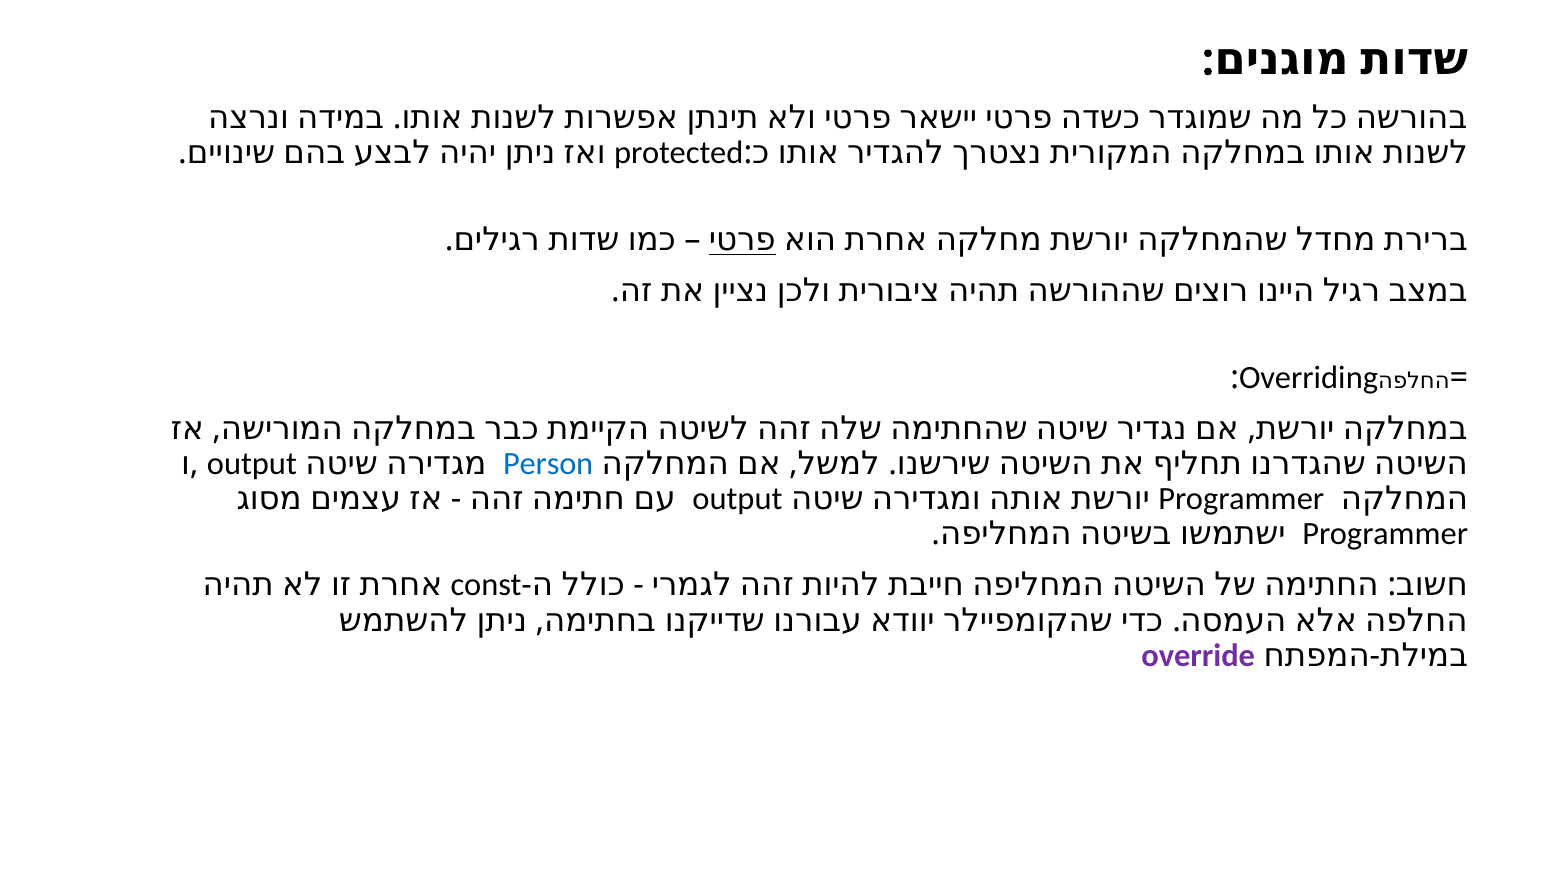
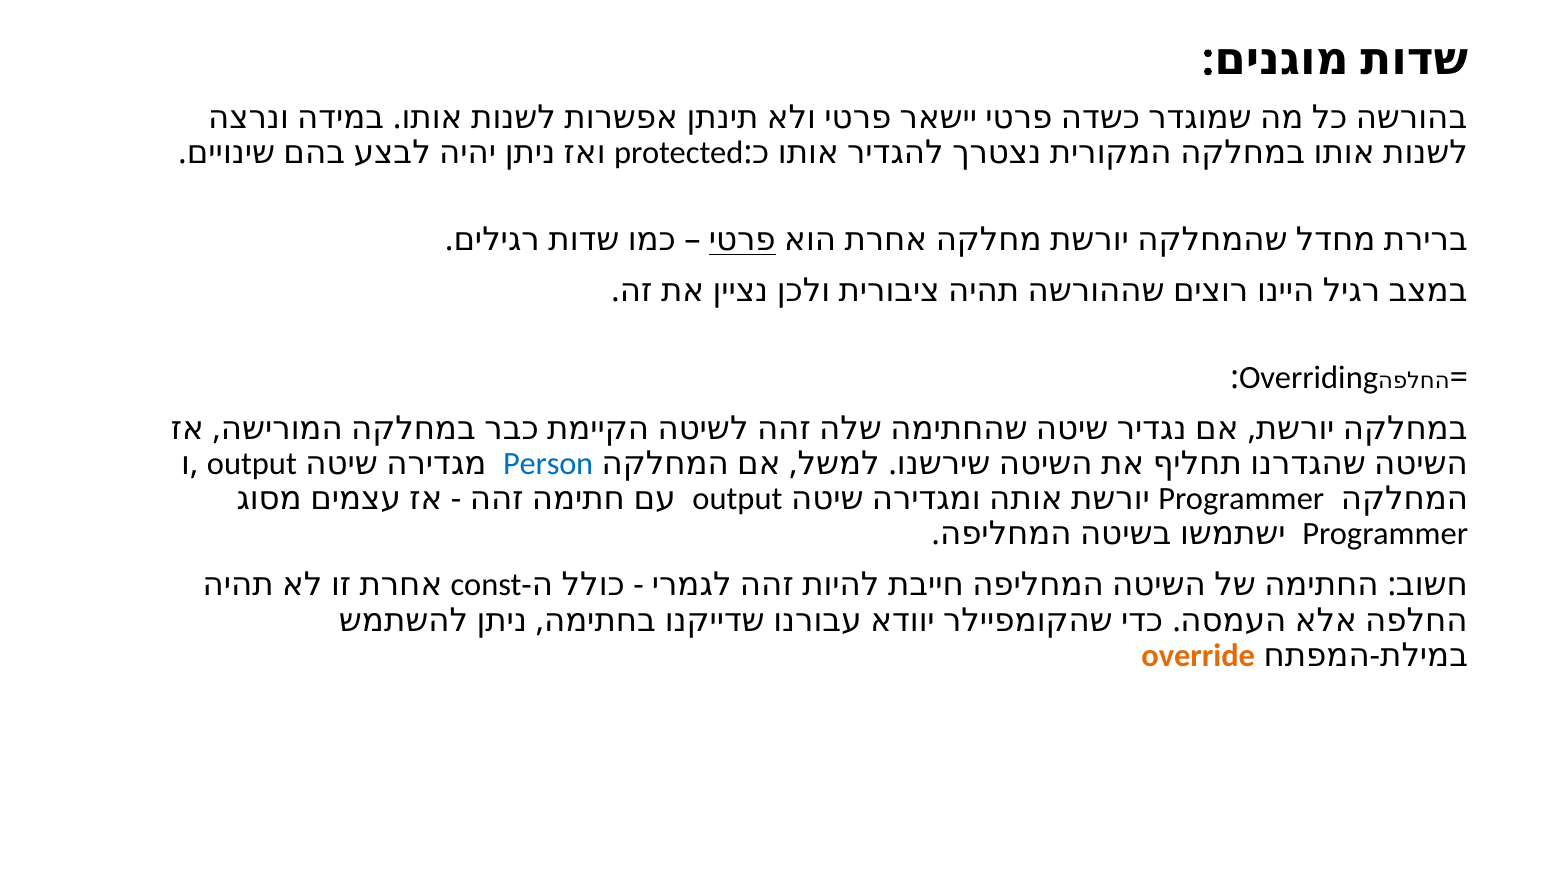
override colour: purple -> orange
